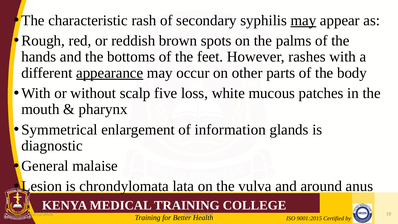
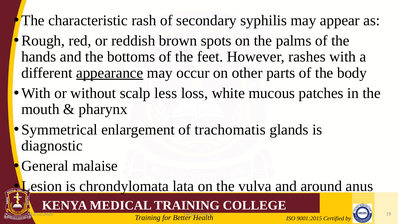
may at (303, 20) underline: present -> none
five: five -> less
information: information -> trachomatis
